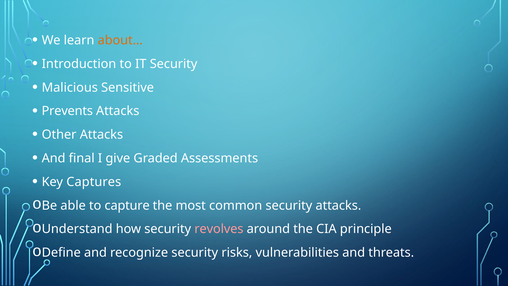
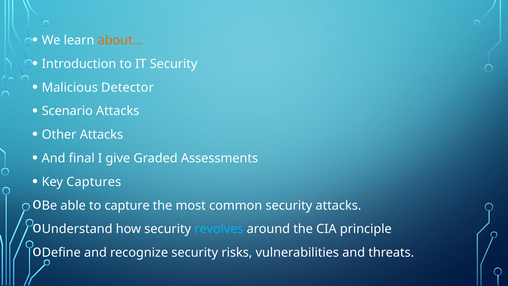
Sensitive: Sensitive -> Detector
Prevents: Prevents -> Scenario
revolves colour: pink -> light blue
